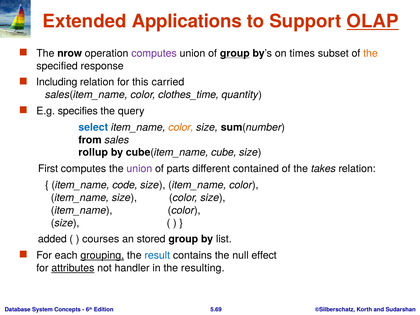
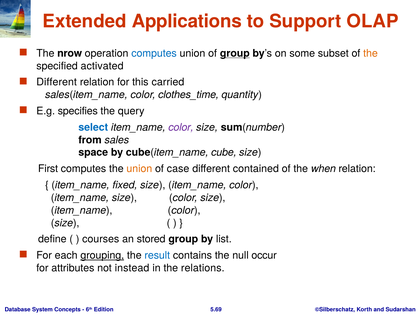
OLAP underline: present -> none
computes at (154, 53) colour: purple -> blue
times: times -> some
response: response -> activated
Including at (57, 82): Including -> Different
color at (181, 127) colour: orange -> purple
rollup: rollup -> space
union at (139, 169) colour: purple -> orange
parts: parts -> case
takes: takes -> when
code: code -> fixed
added: added -> define
effect: effect -> occur
attributes underline: present -> none
handler: handler -> instead
resulting: resulting -> relations
